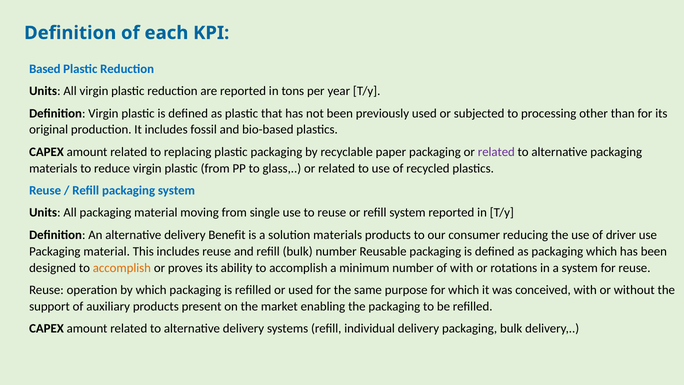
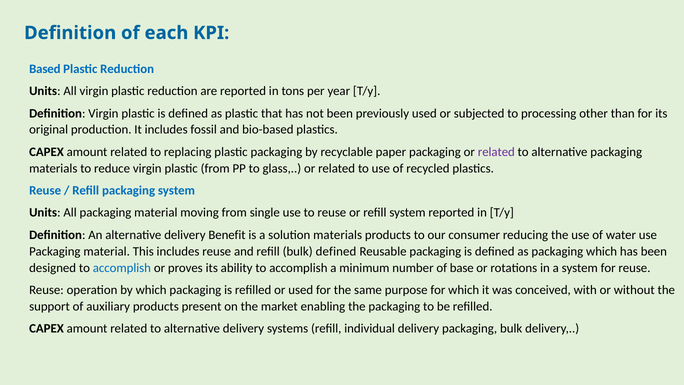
driver: driver -> water
bulk number: number -> defined
accomplish at (122, 268) colour: orange -> blue
of with: with -> base
